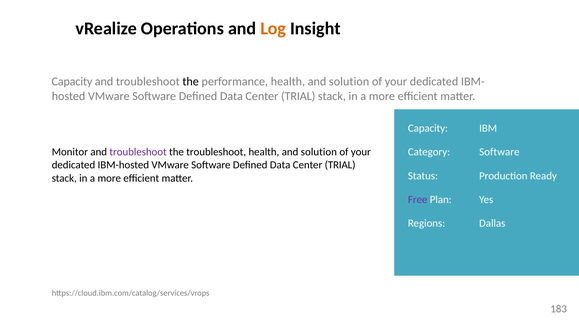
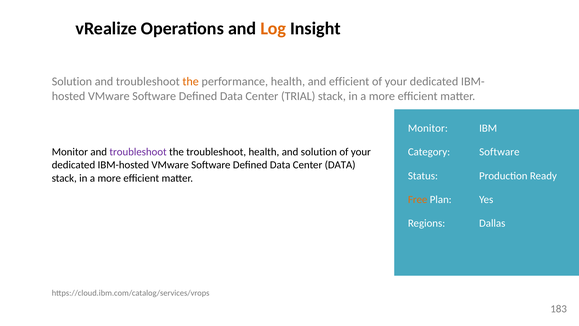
Capacity at (72, 81): Capacity -> Solution
the at (191, 81) colour: black -> orange
performance health and solution: solution -> efficient
Capacity at (428, 128): Capacity -> Monitor
TRIAL at (340, 165): TRIAL -> DATA
Free colour: purple -> orange
